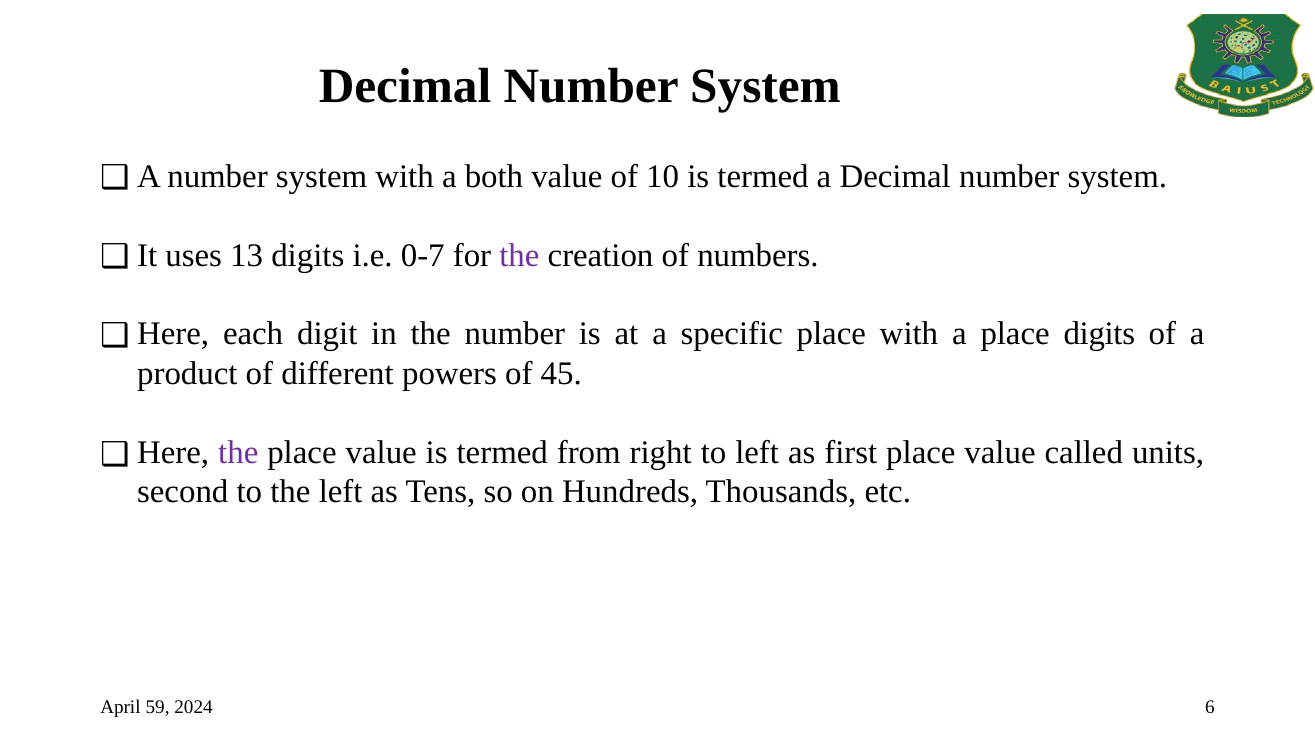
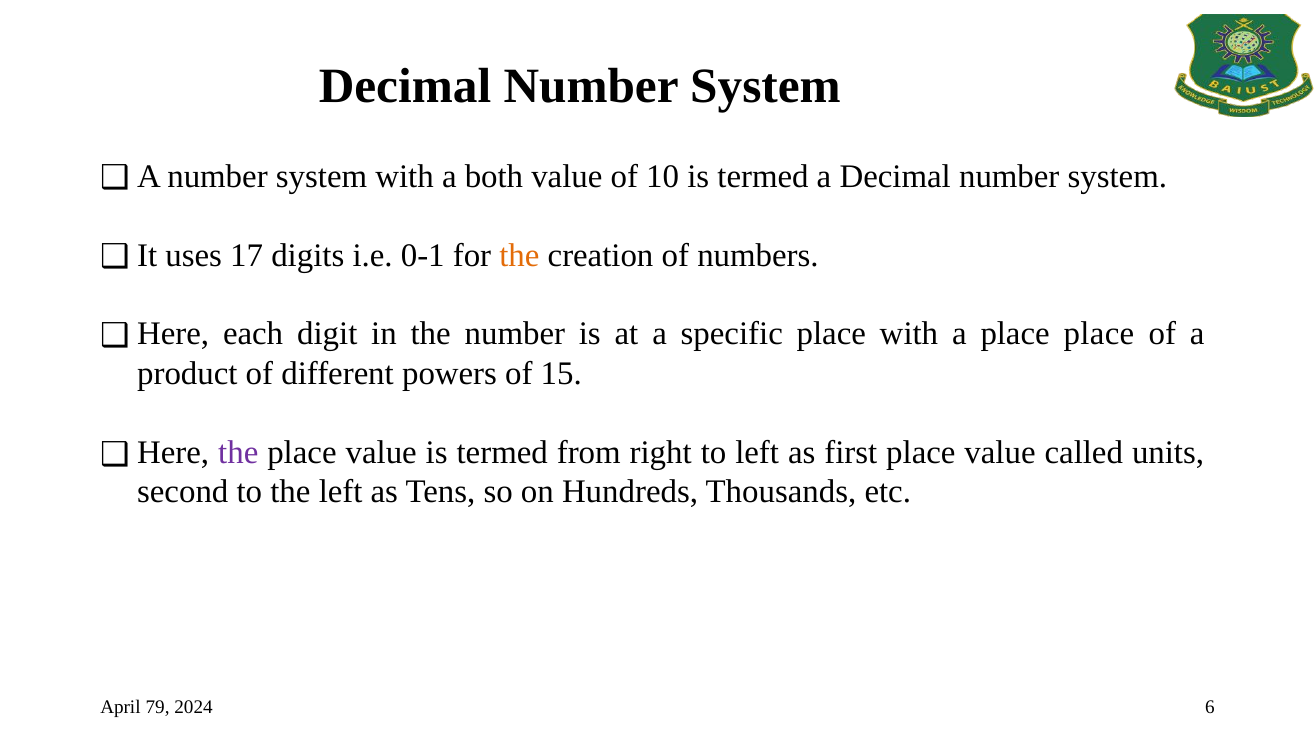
13: 13 -> 17
0-7: 0-7 -> 0-1
the at (519, 255) colour: purple -> orange
place digits: digits -> place
45: 45 -> 15
59: 59 -> 79
